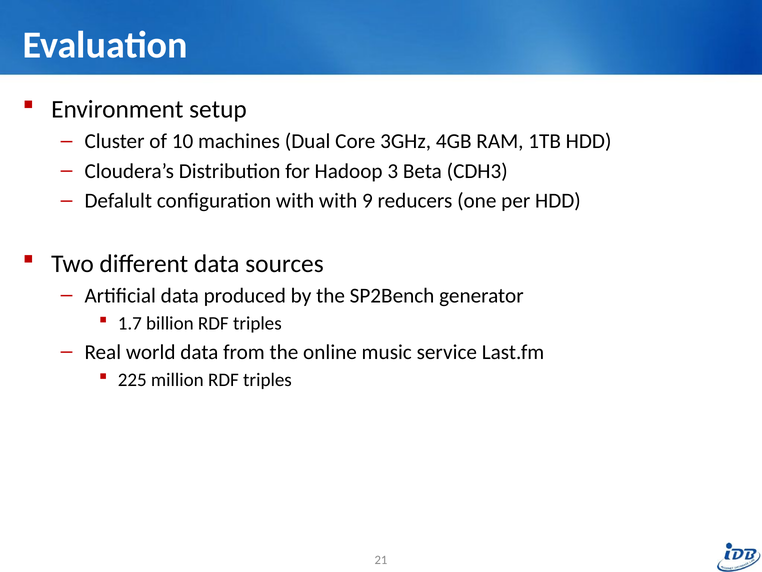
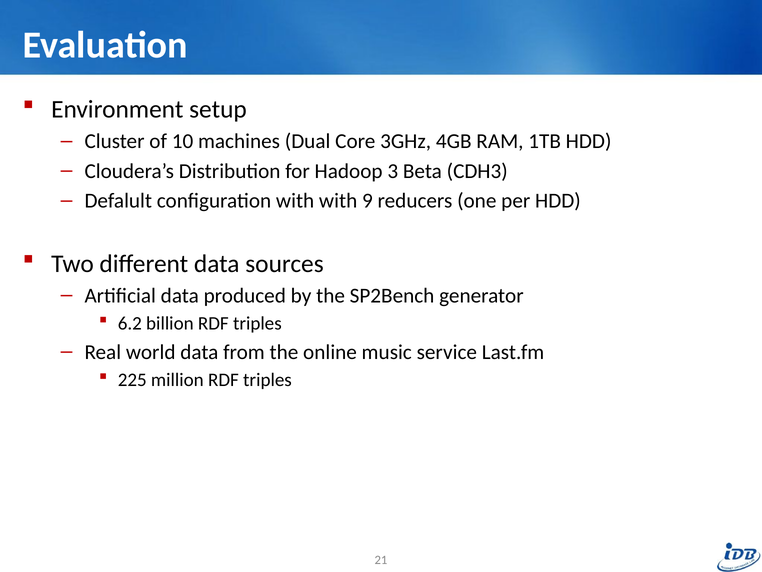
1.7: 1.7 -> 6.2
